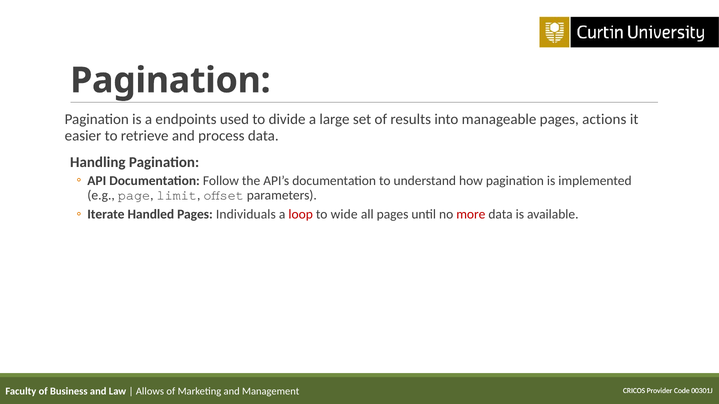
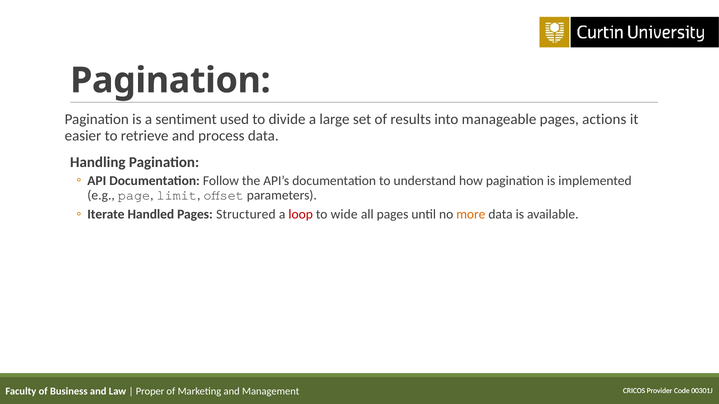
endpoints: endpoints -> sentiment
Individuals: Individuals -> Structured
more colour: red -> orange
Allows: Allows -> Proper
